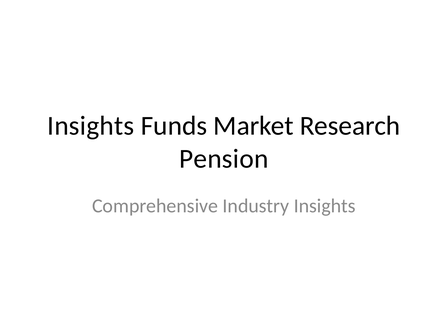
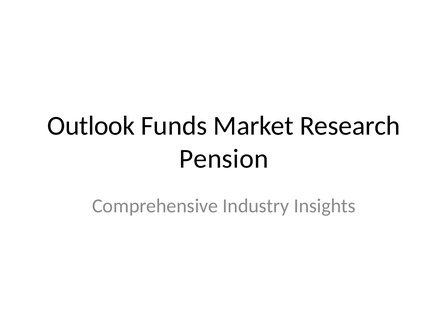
Insights at (91, 126): Insights -> Outlook
